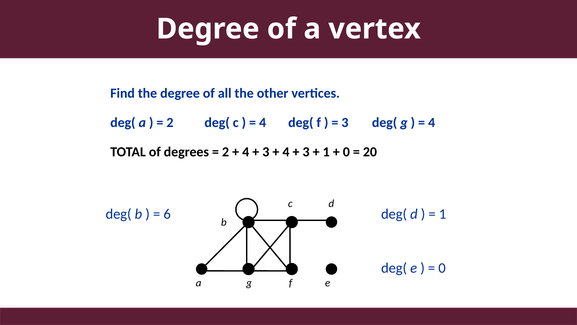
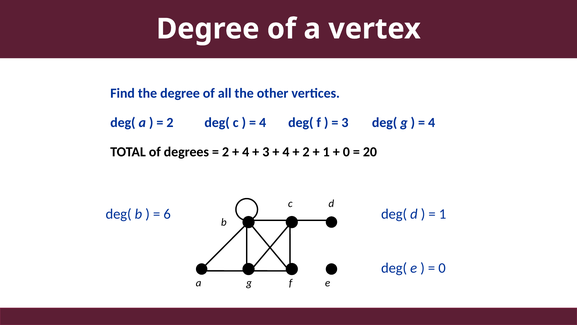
3 at (306, 152): 3 -> 2
